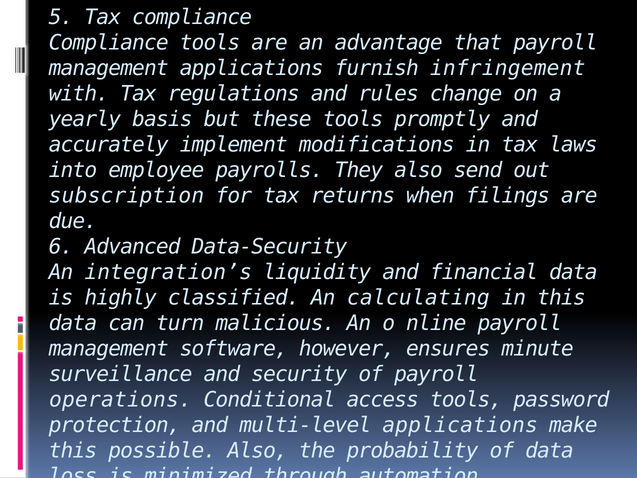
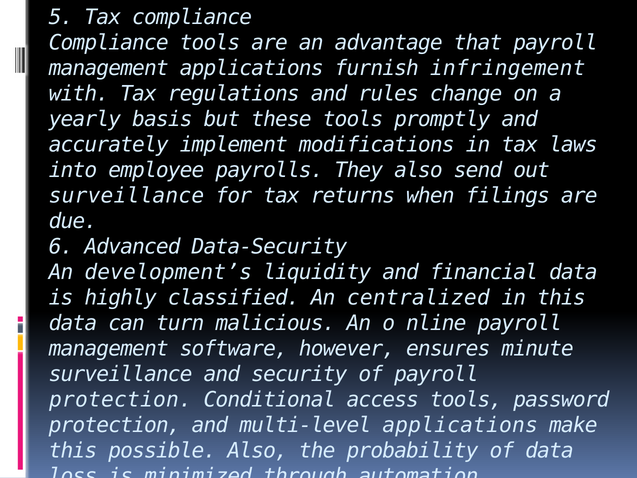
subscription at (126, 196): subscription -> surveillance
integration’s: integration’s -> development’s
calculating: calculating -> centralized
operations at (121, 400): operations -> protection
